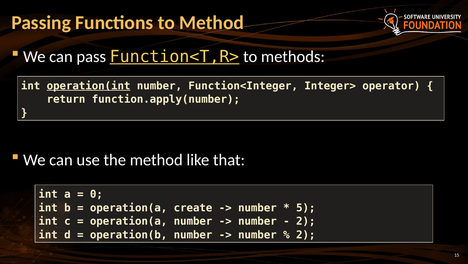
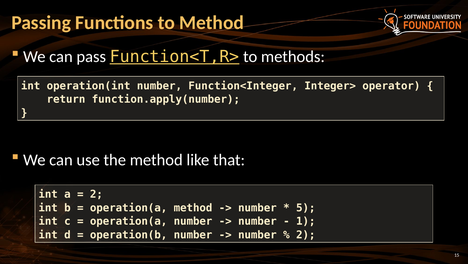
operation(int underline: present -> none
0 at (96, 194): 0 -> 2
operation(a create: create -> method
2 at (306, 221): 2 -> 1
